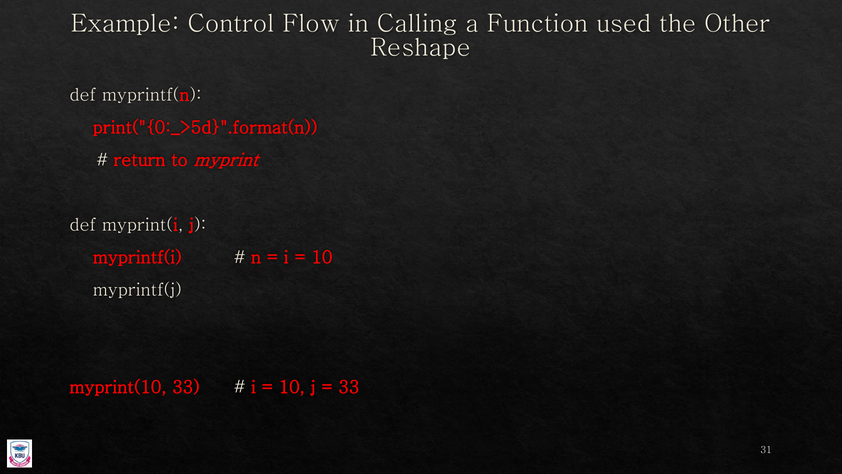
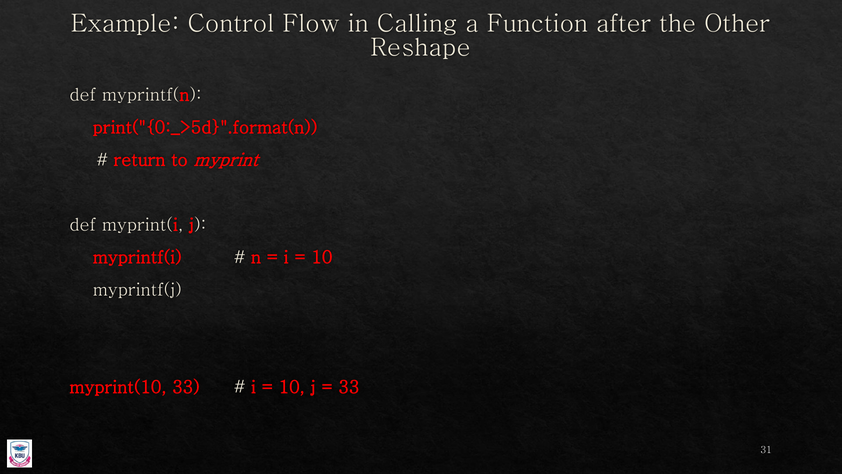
used: used -> after
